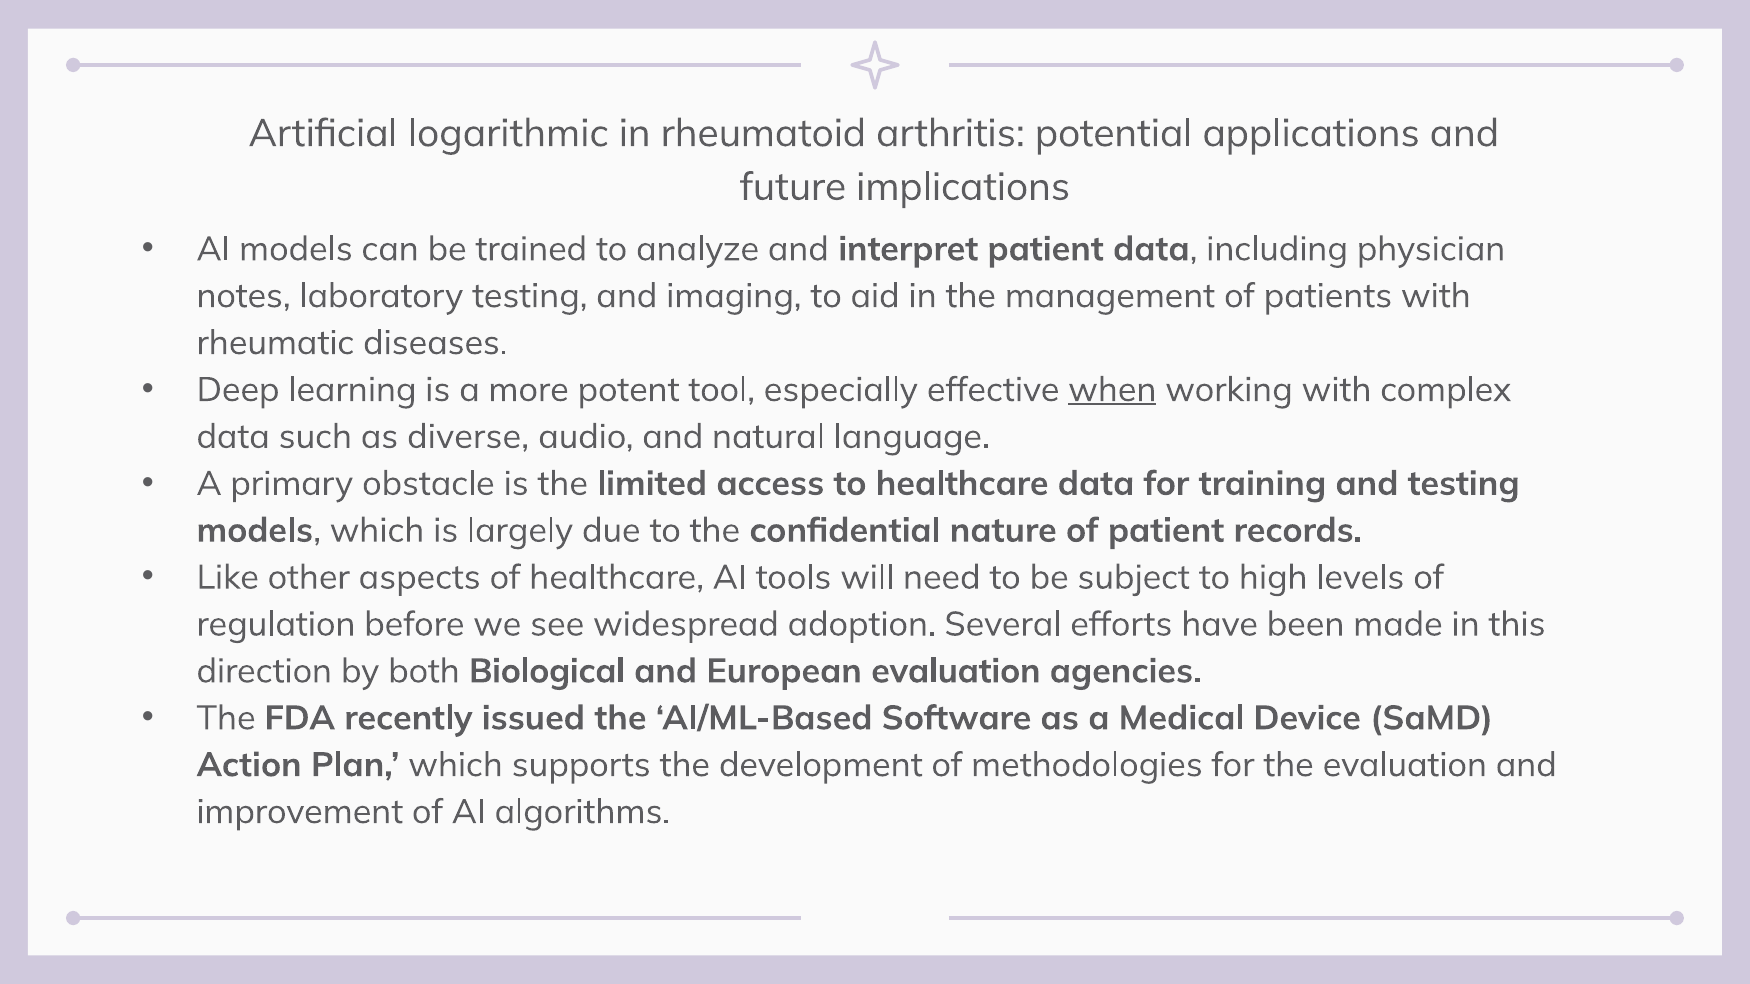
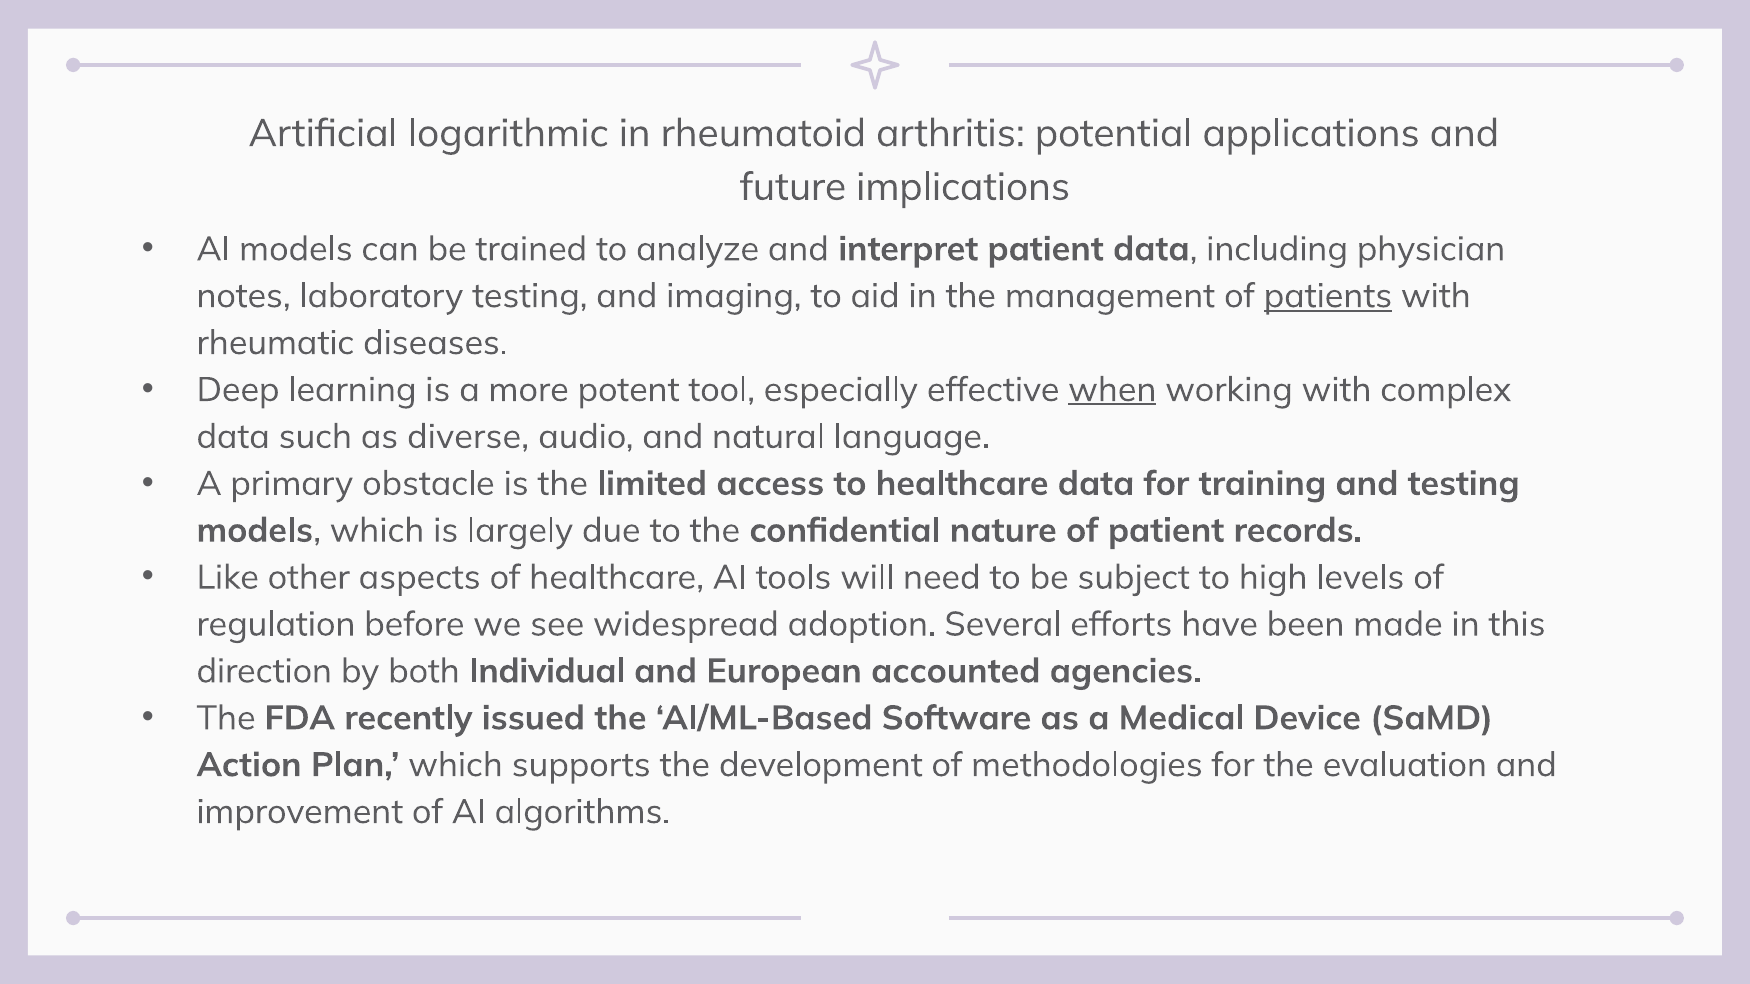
patients underline: none -> present
Biological: Biological -> Individual
European evaluation: evaluation -> accounted
